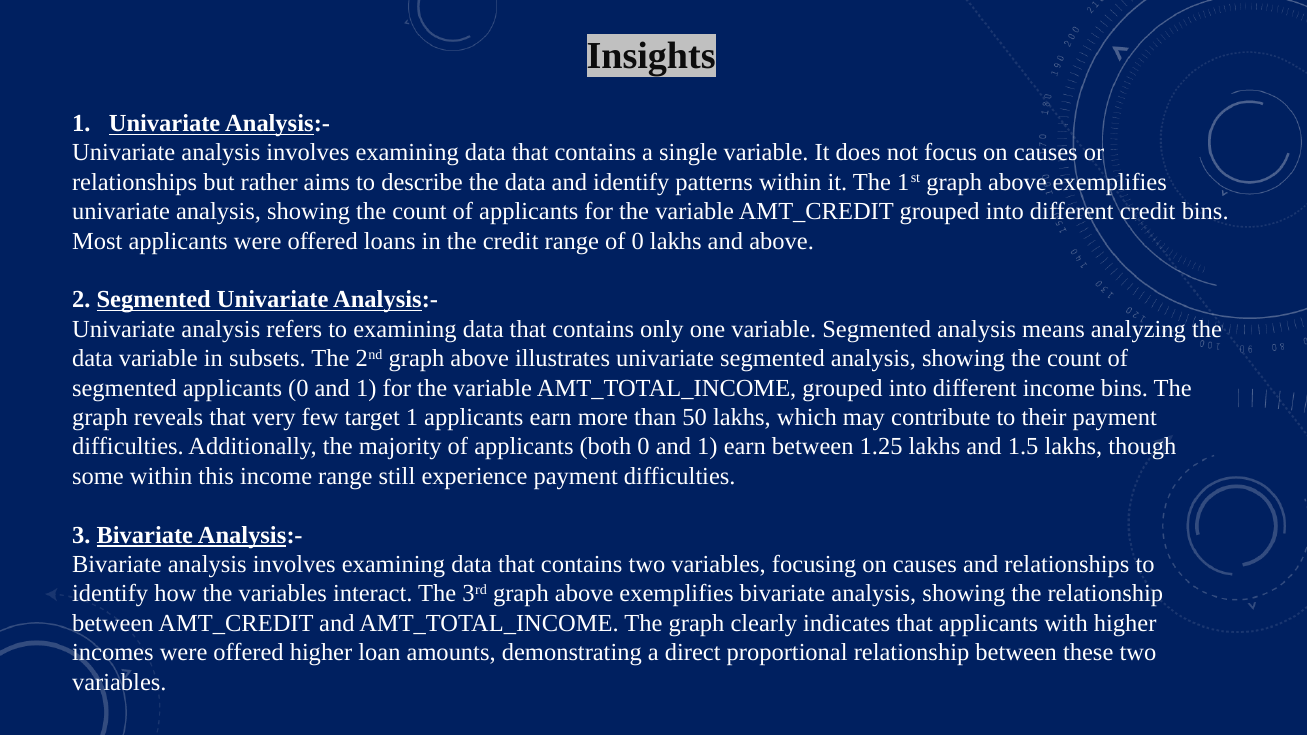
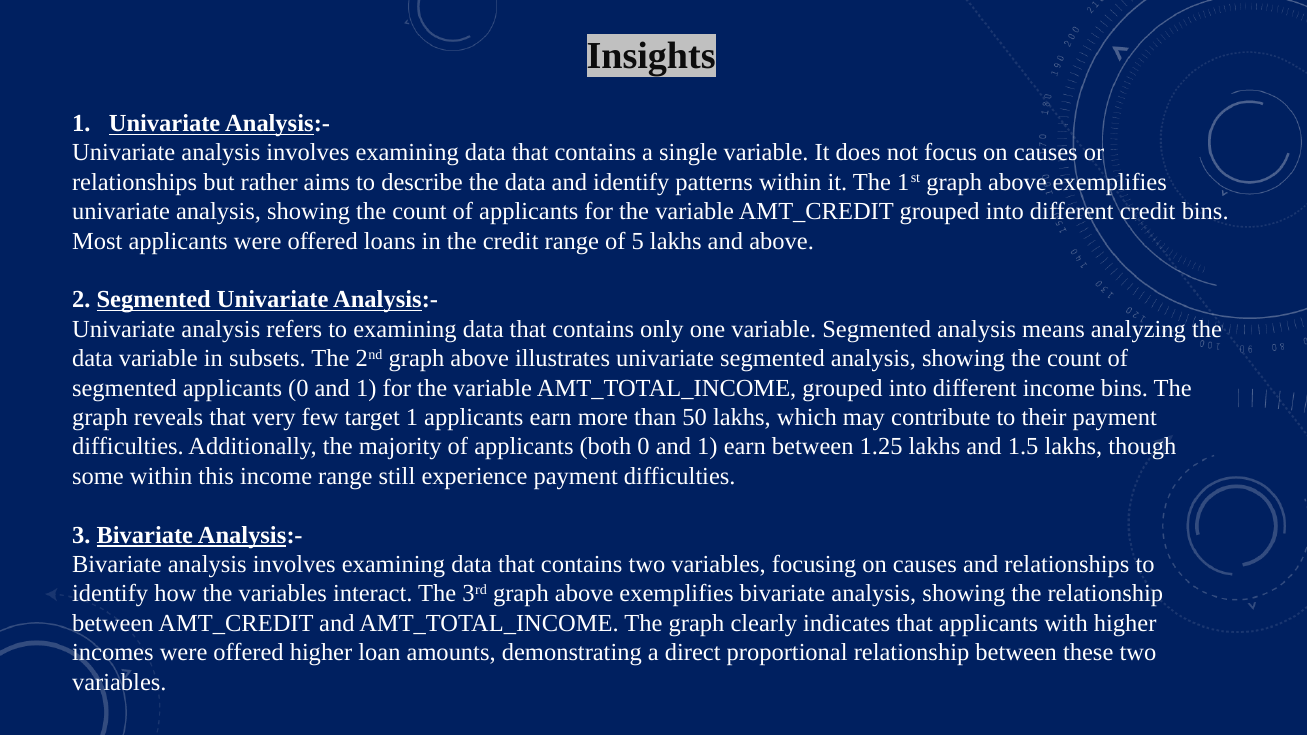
of 0: 0 -> 5
